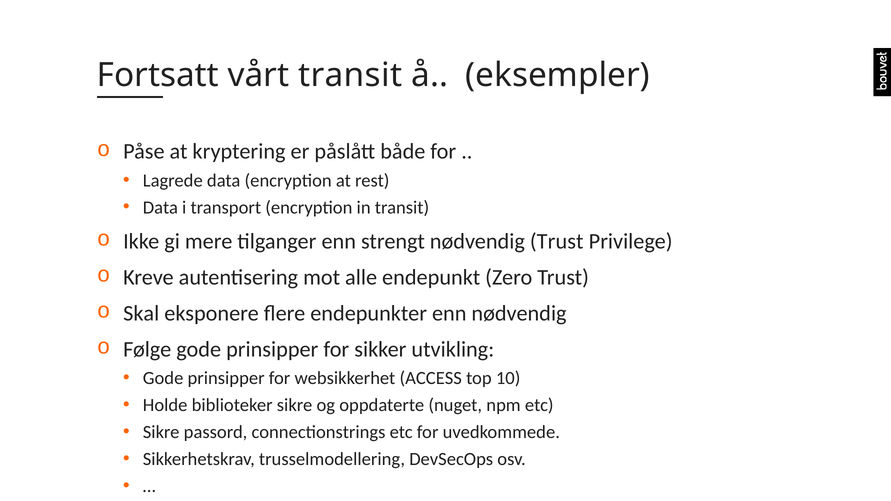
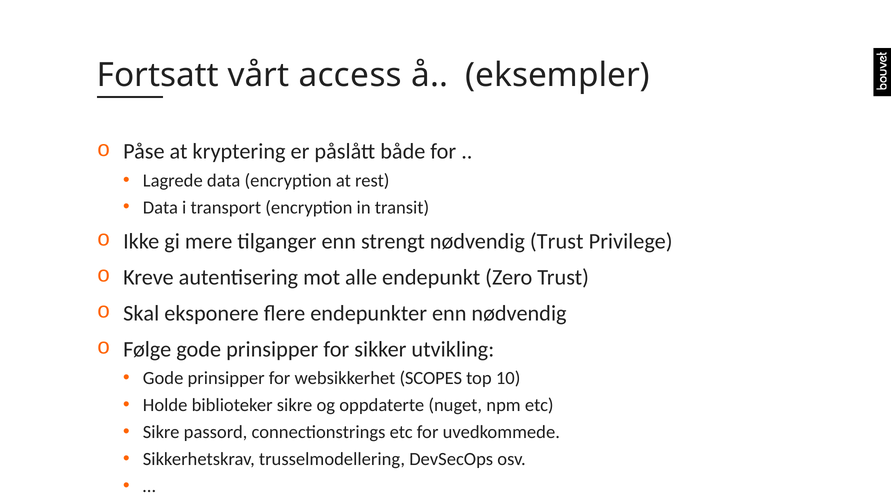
vårt transit: transit -> access
ACCESS: ACCESS -> SCOPES
